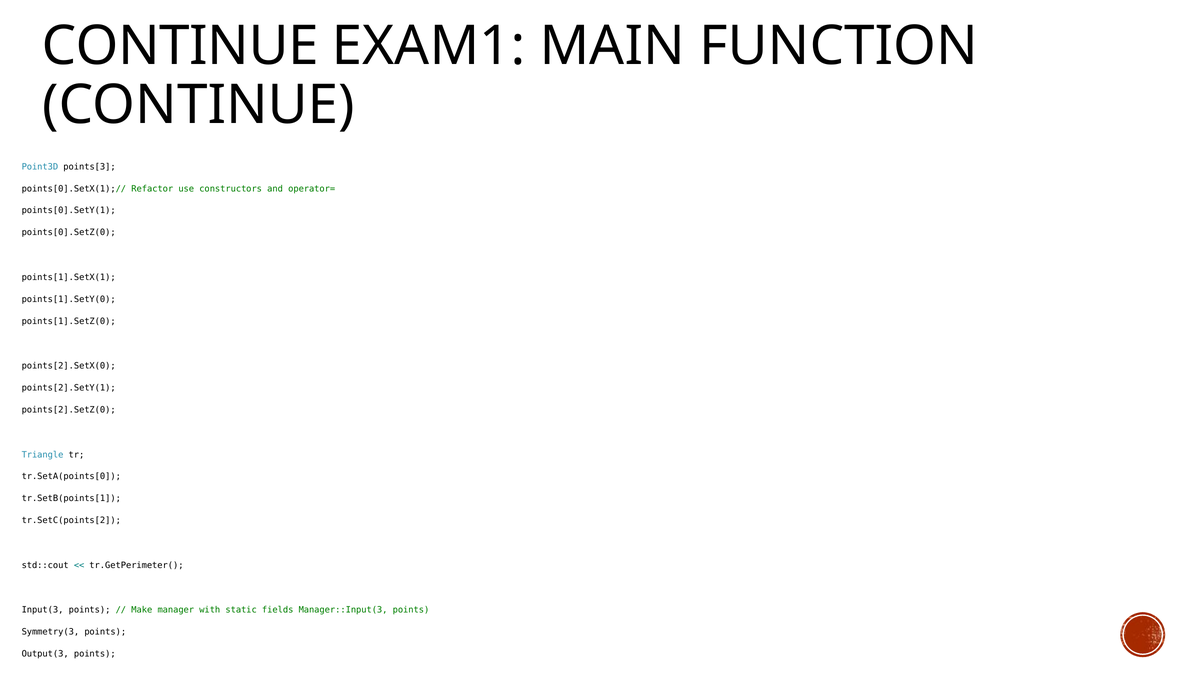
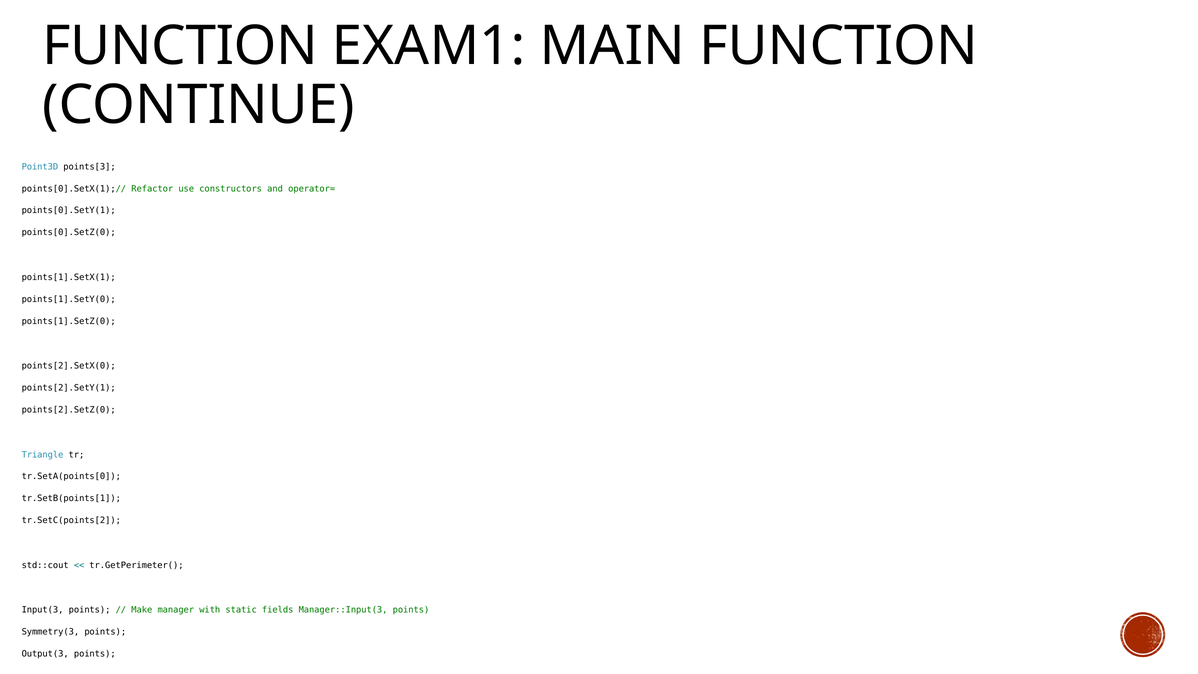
CONTINUE at (180, 46): CONTINUE -> FUNCTION
